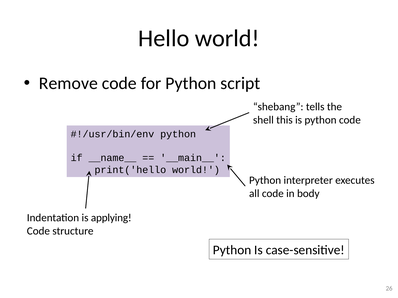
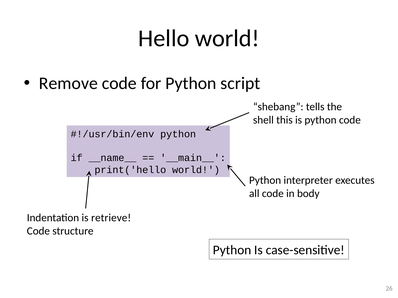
applying: applying -> retrieve
